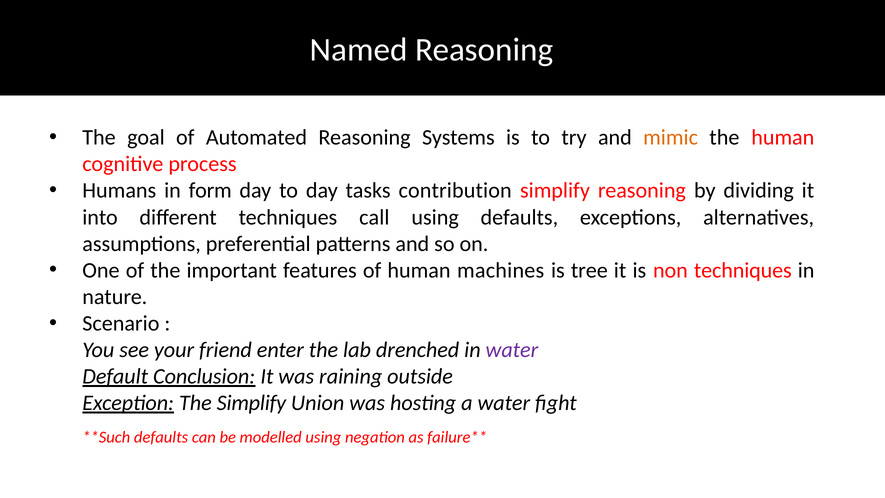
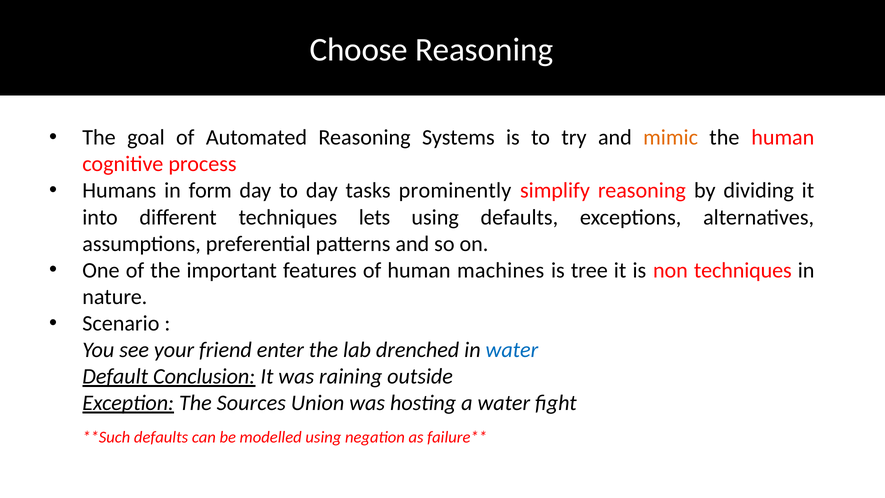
Named: Named -> Choose
contribution: contribution -> prominently
call: call -> lets
water at (512, 350) colour: purple -> blue
The Simplify: Simplify -> Sources
